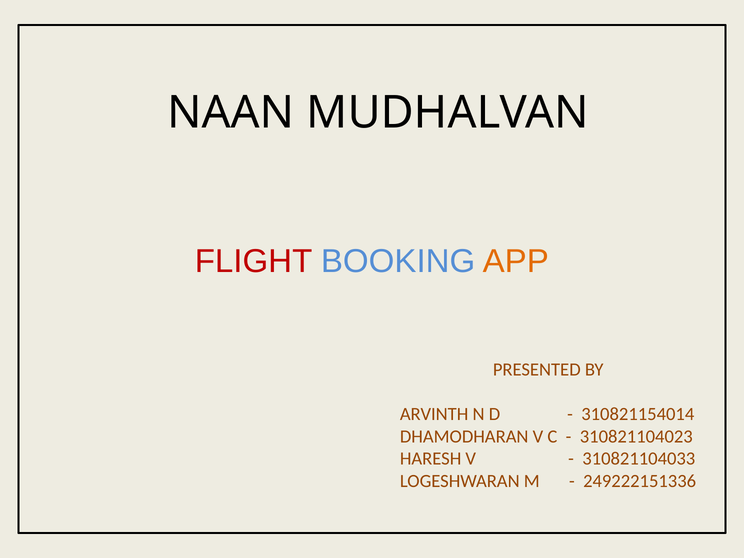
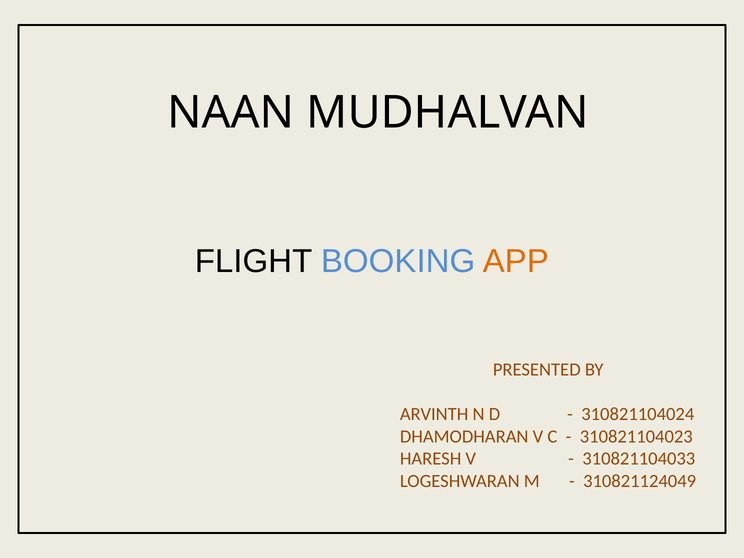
FLIGHT colour: red -> black
310821154014: 310821154014 -> 310821104024
249222151336: 249222151336 -> 310821124049
